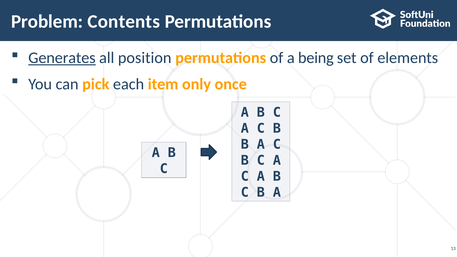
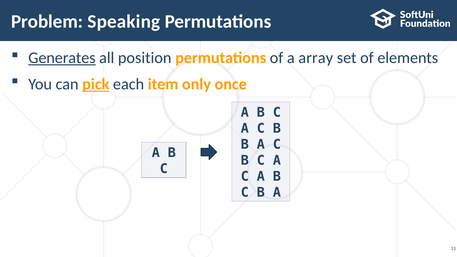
Contents: Contents -> Speaking
being: being -> array
pick underline: none -> present
